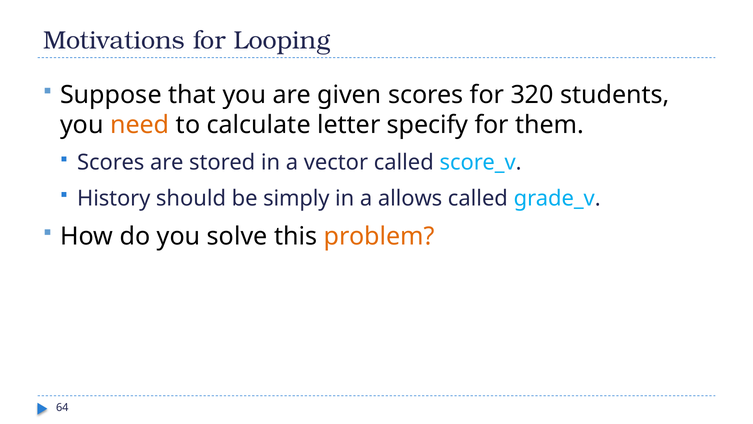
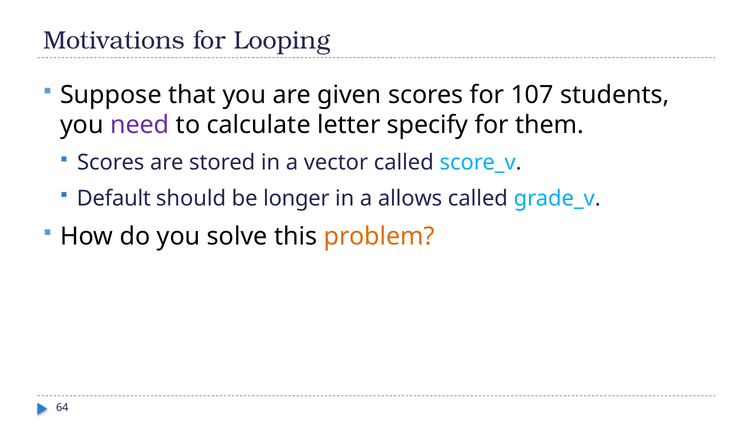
320: 320 -> 107
need colour: orange -> purple
History: History -> Default
simply: simply -> longer
